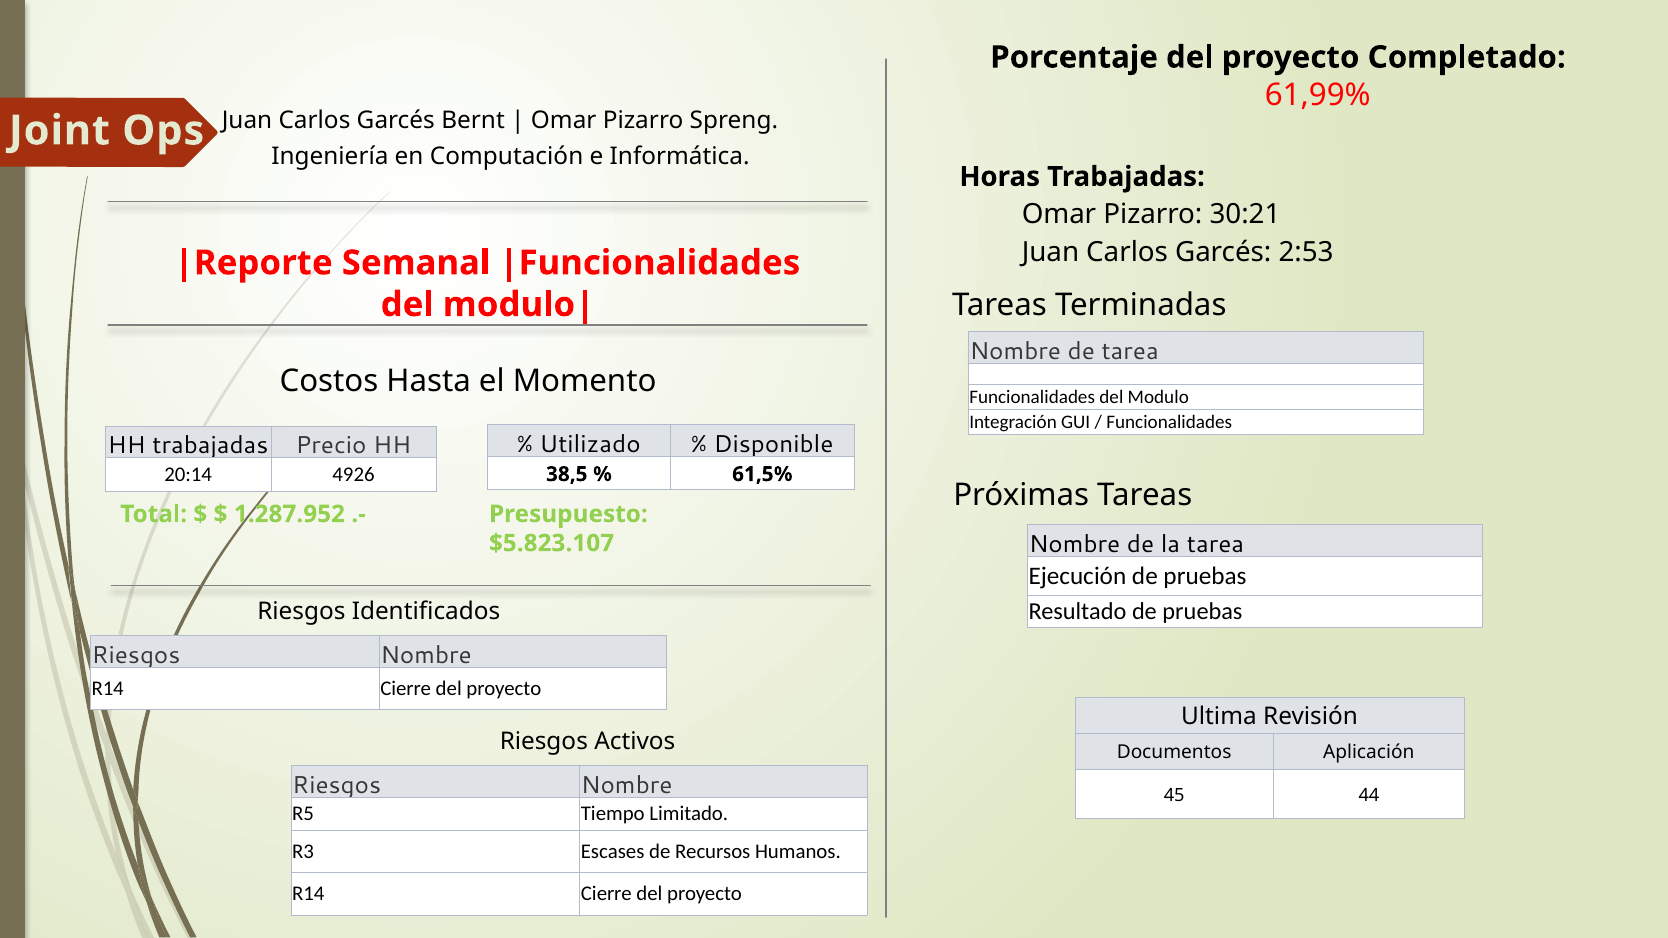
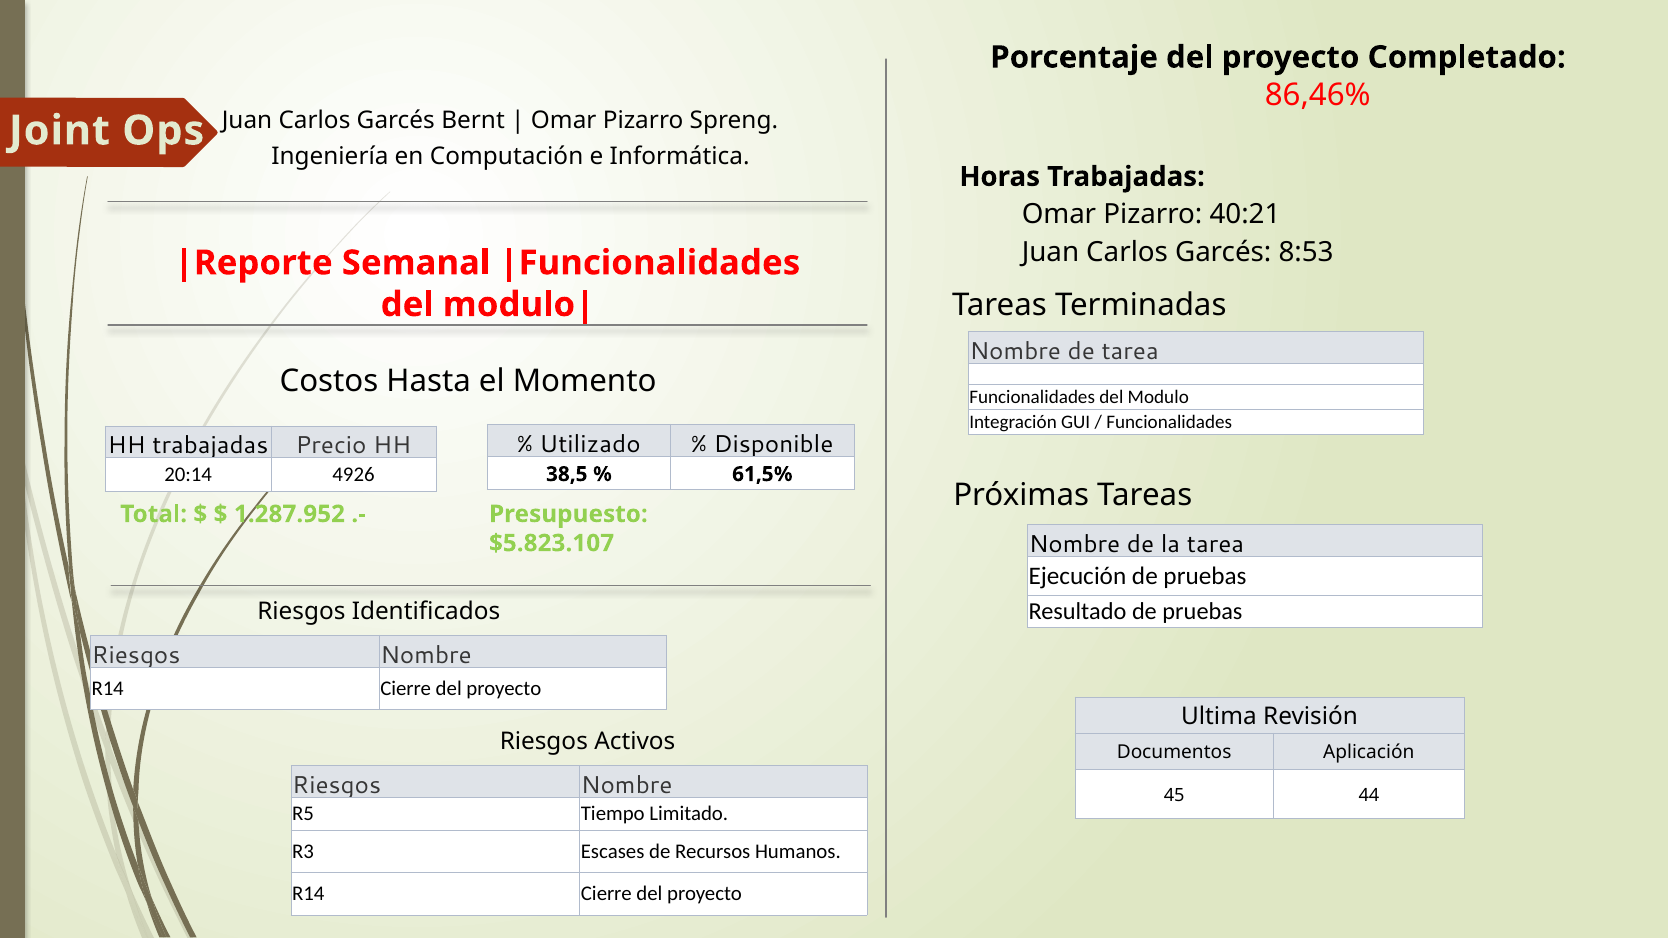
61,99%: 61,99% -> 86,46%
30:21: 30:21 -> 40:21
2:53: 2:53 -> 8:53
